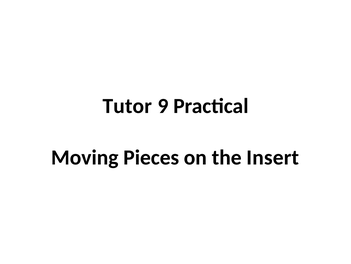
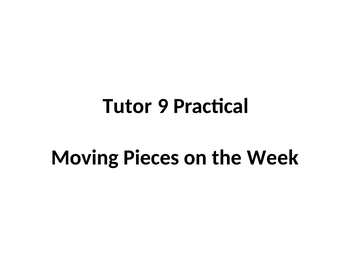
Insert: Insert -> Week
